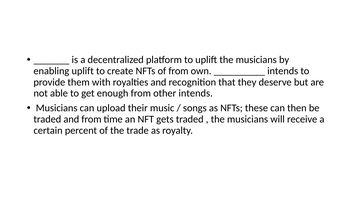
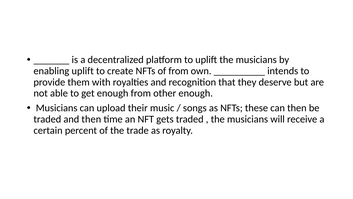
other intends: intends -> enough
and from: from -> then
